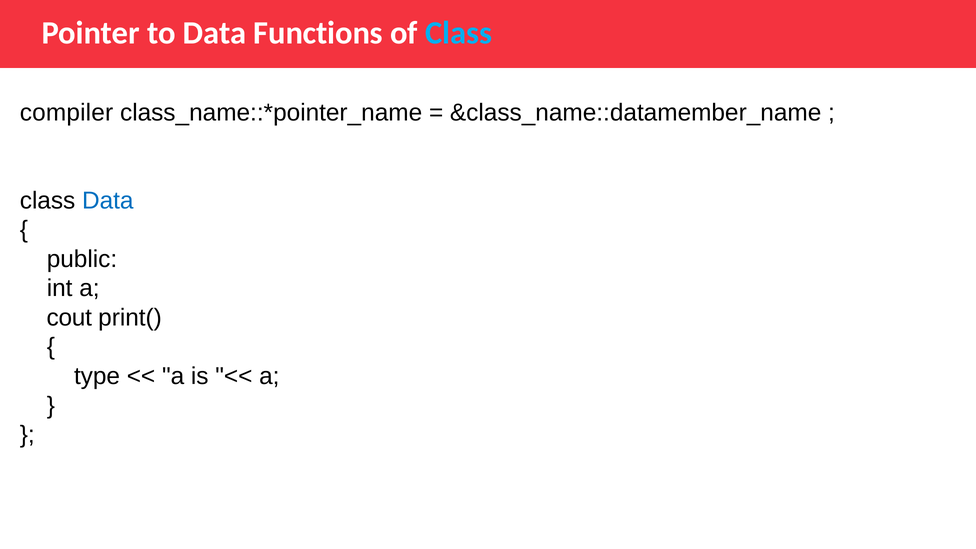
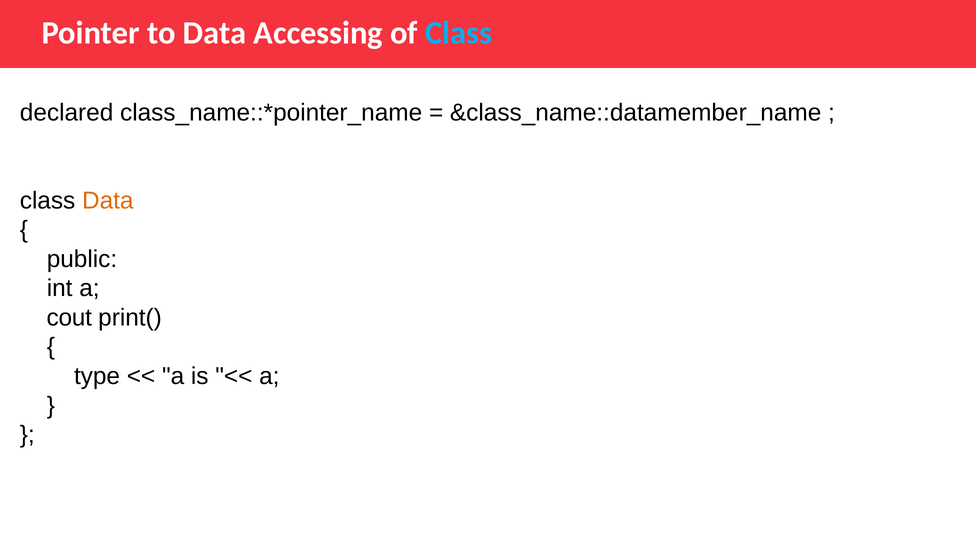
Functions: Functions -> Accessing
compiler: compiler -> declared
Data at (108, 201) colour: blue -> orange
